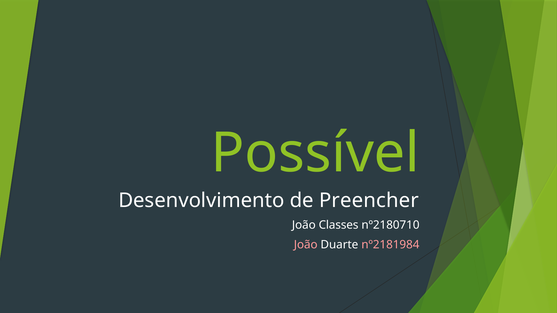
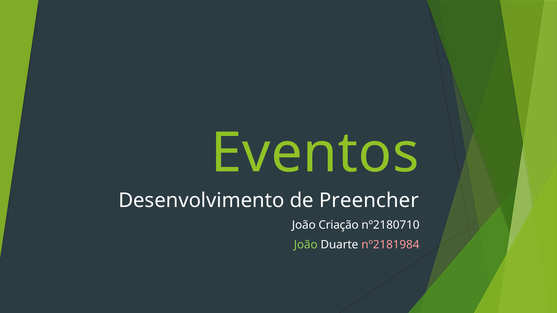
Possível: Possível -> Eventos
Classes: Classes -> Criação
João at (306, 245) colour: pink -> light green
